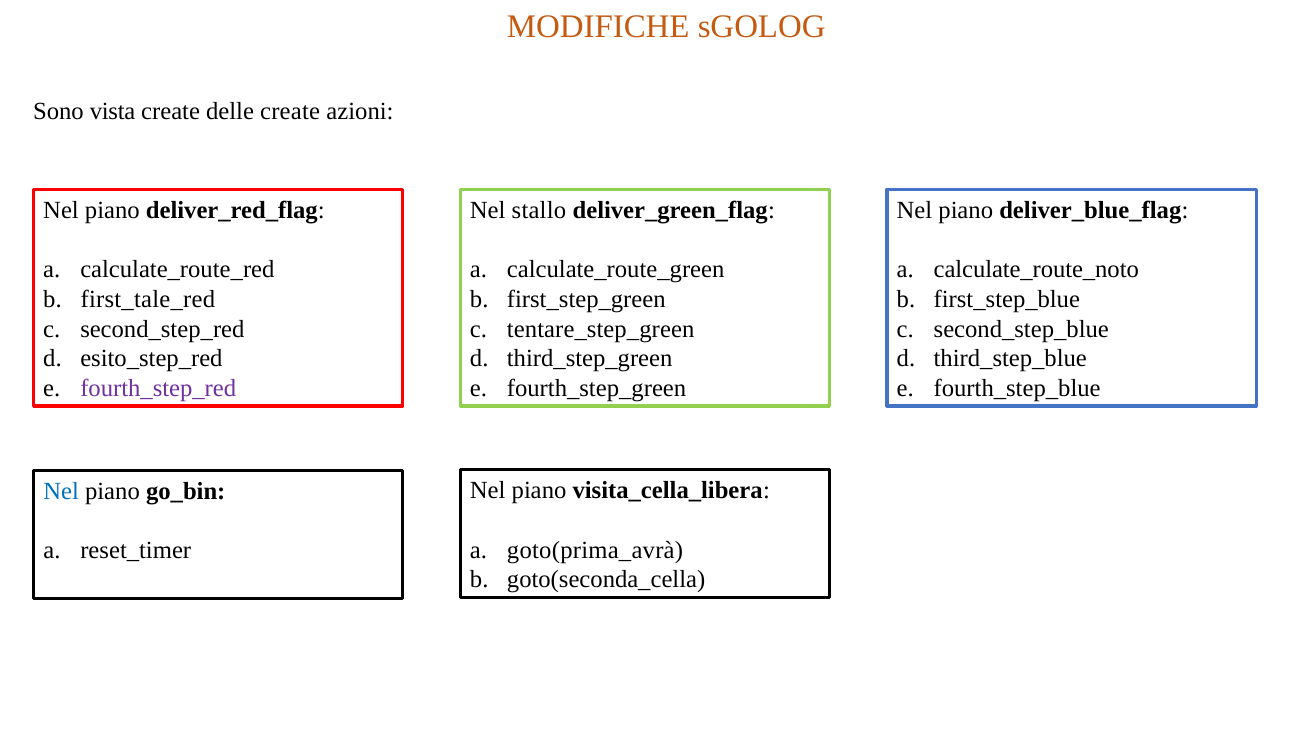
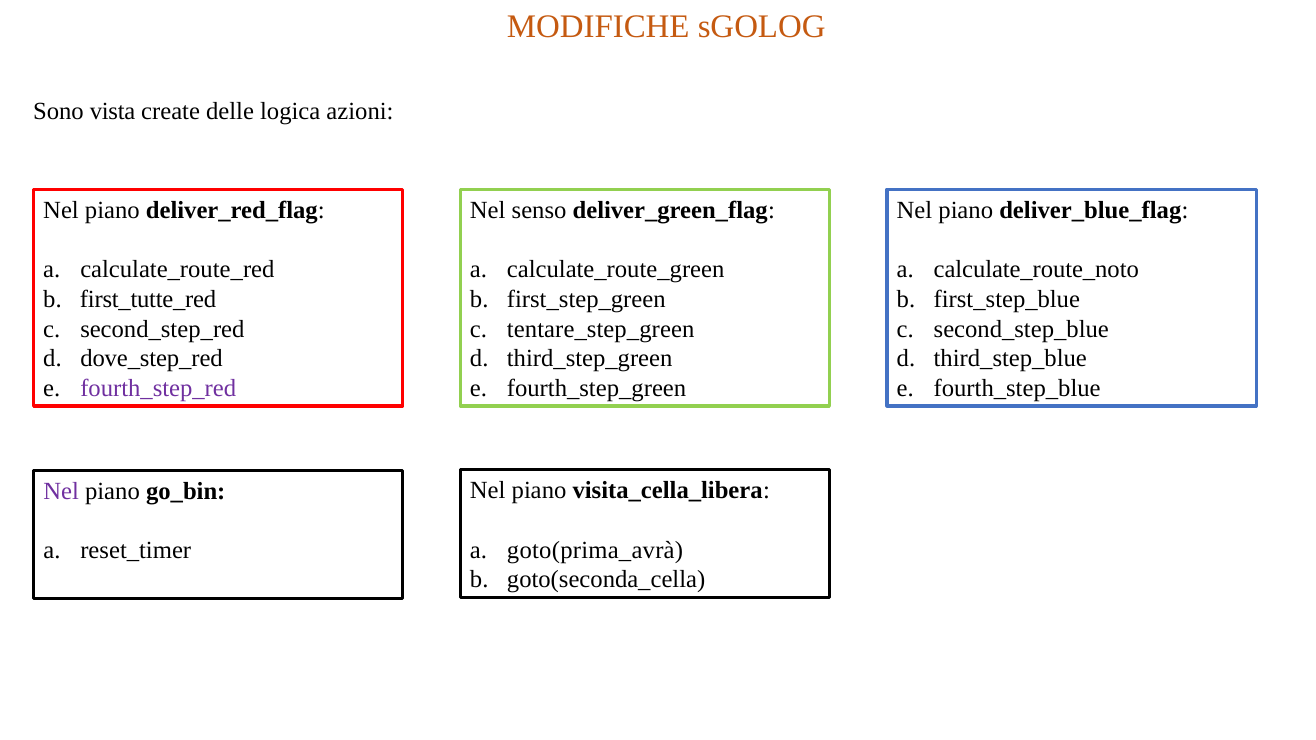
delle create: create -> logica
stallo: stallo -> senso
first_tale_red: first_tale_red -> first_tutte_red
esito_step_red: esito_step_red -> dove_step_red
Nel at (61, 492) colour: blue -> purple
